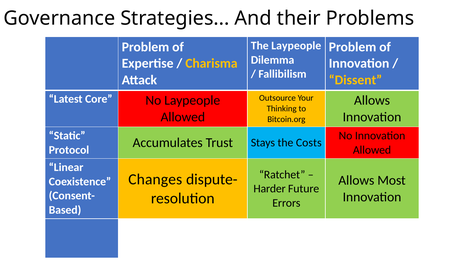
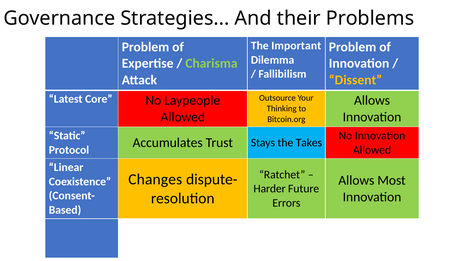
The Laypeople: Laypeople -> Important
Charisma colour: yellow -> light green
Costs: Costs -> Takes
